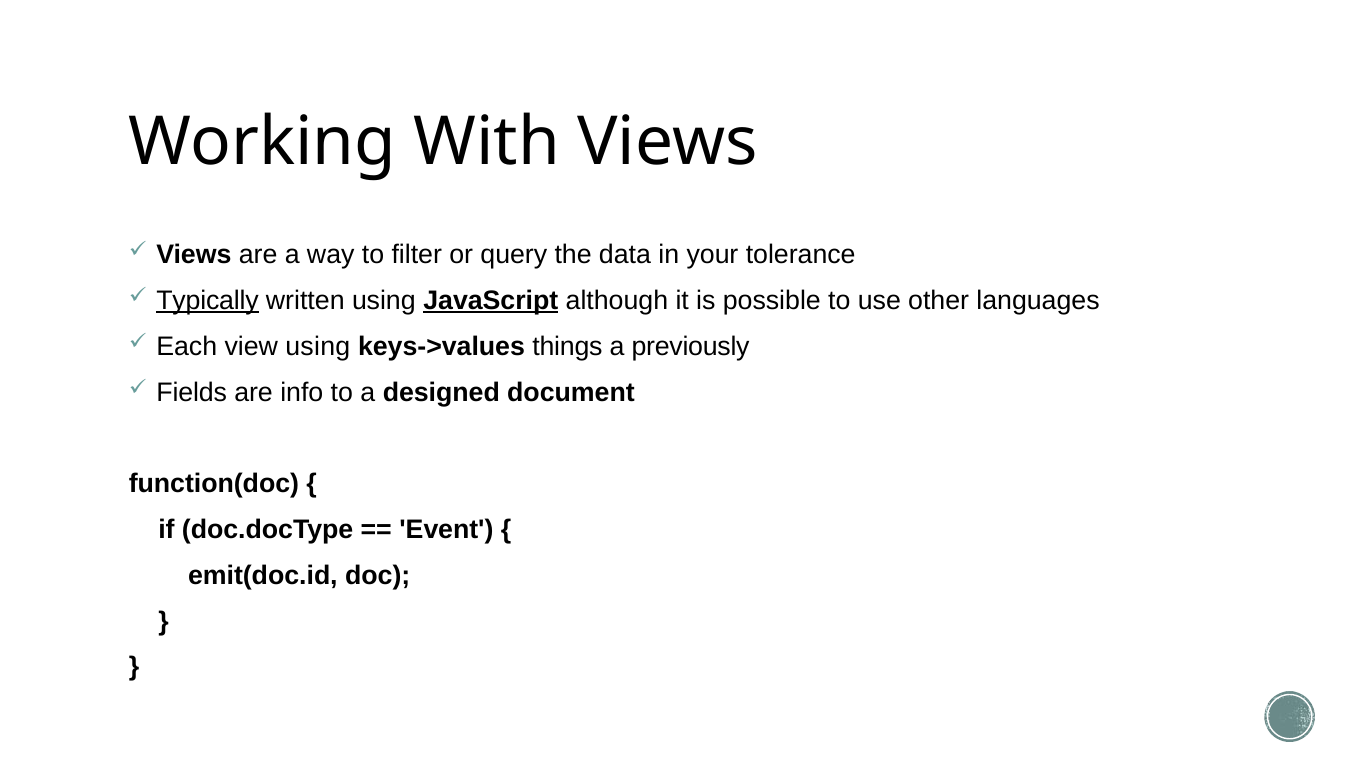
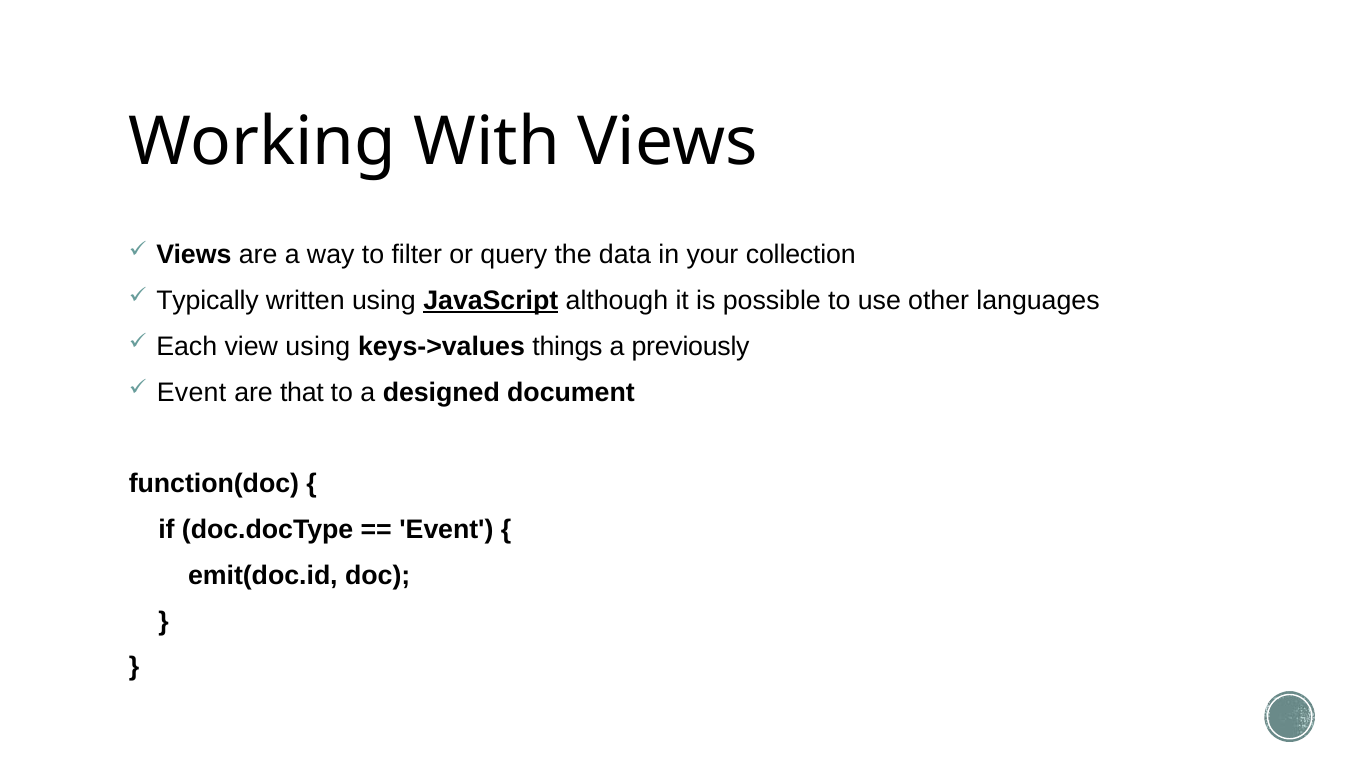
tolerance: tolerance -> collection
Typically underline: present -> none
Fields at (192, 392): Fields -> Event
info: info -> that
